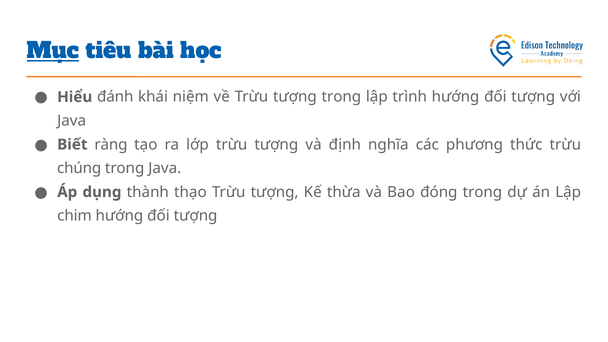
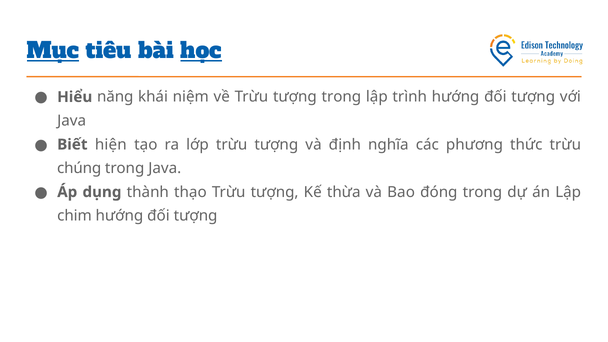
học underline: none -> present
đánh: đánh -> năng
ràng: ràng -> hiện
